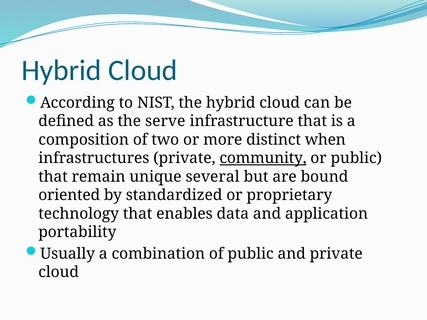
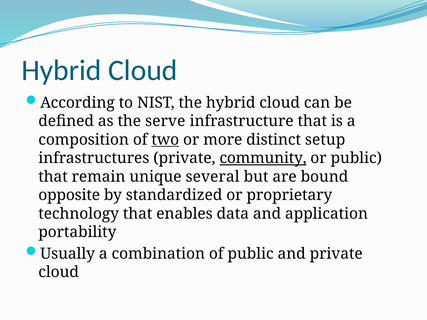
two underline: none -> present
when: when -> setup
oriented: oriented -> opposite
